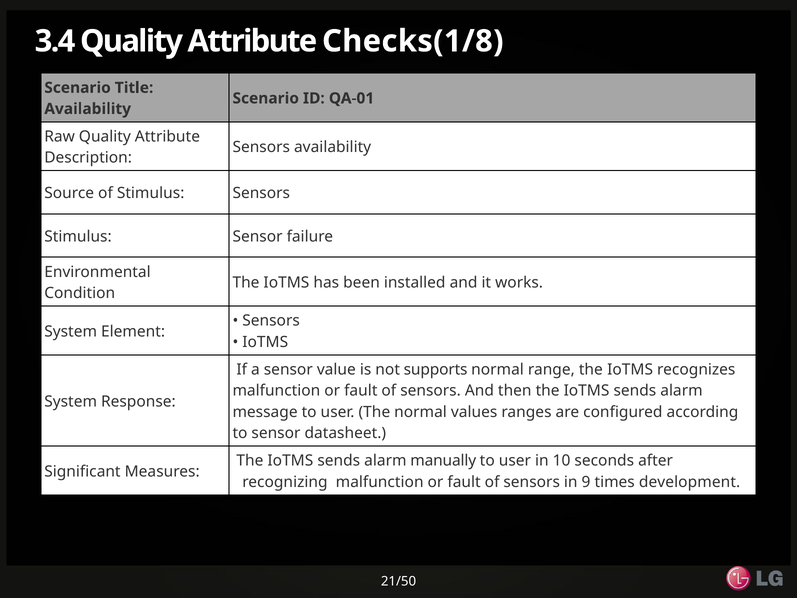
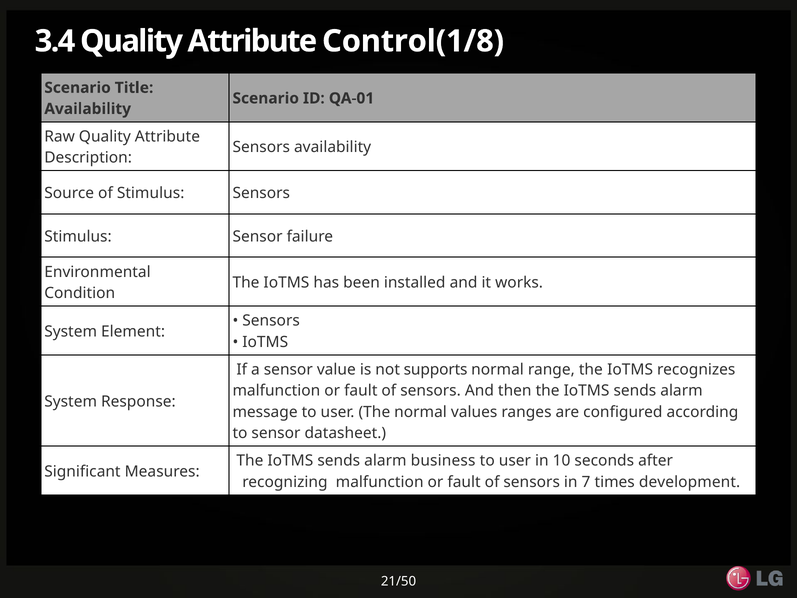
Checks(1/8: Checks(1/8 -> Control(1/8
manually: manually -> business
9: 9 -> 7
